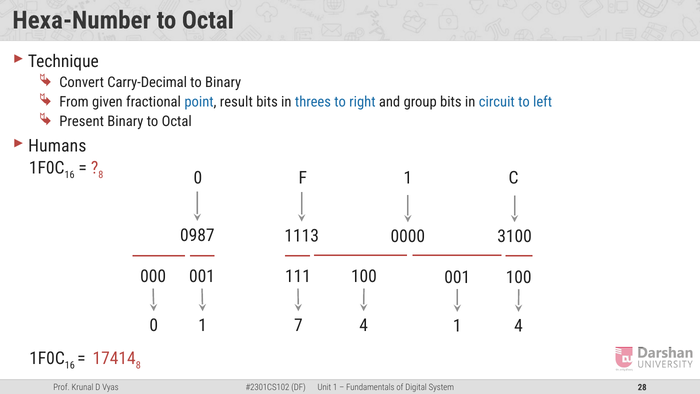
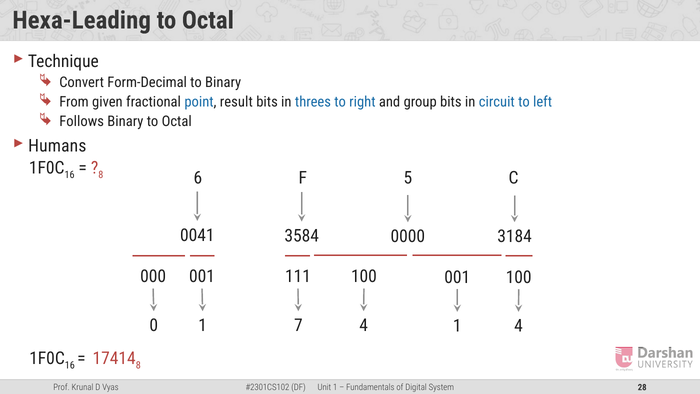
Hexa-Number: Hexa-Number -> Hexa-Leading
Carry-Decimal: Carry-Decimal -> Form-Decimal
Present: Present -> Follows
0 at (198, 178): 0 -> 6
F 1: 1 -> 5
0987: 0987 -> 0041
1113: 1113 -> 3584
3100: 3100 -> 3184
